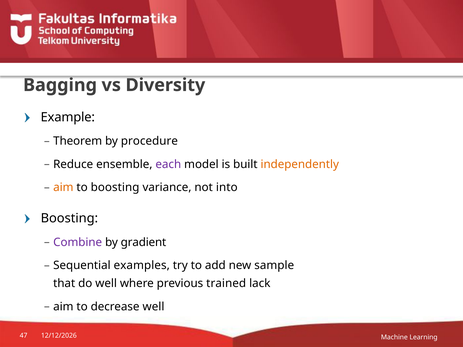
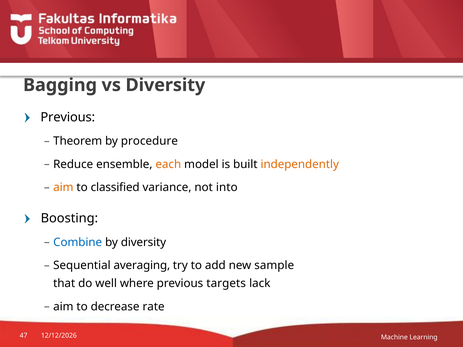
Example at (68, 117): Example -> Previous
each colour: purple -> orange
to boosting: boosting -> classified
Combine colour: purple -> blue
by gradient: gradient -> diversity
examples: examples -> averaging
trained: trained -> targets
decrease well: well -> rate
